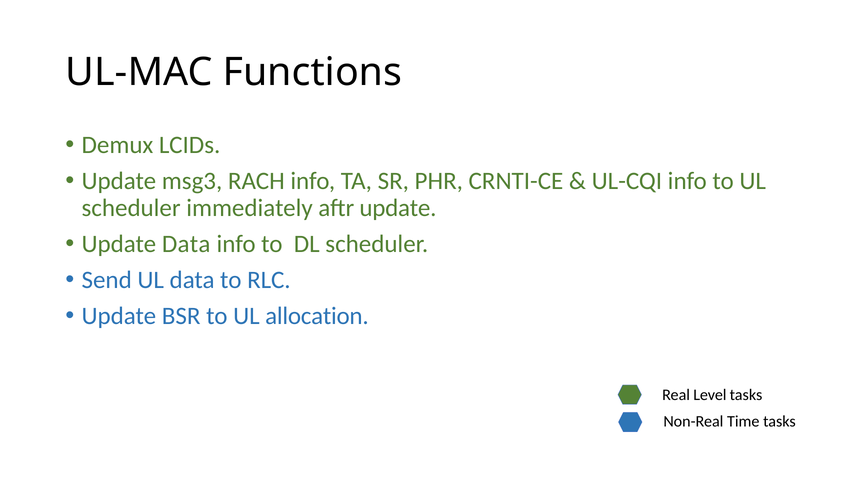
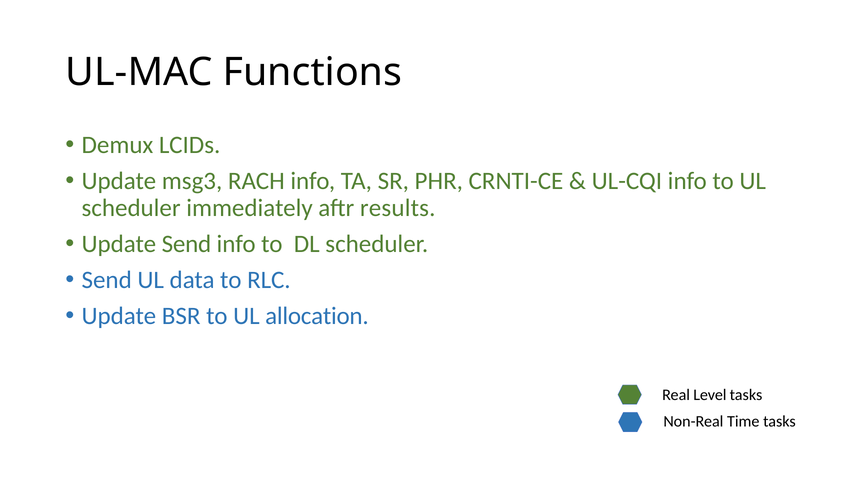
aftr update: update -> results
Update Data: Data -> Send
